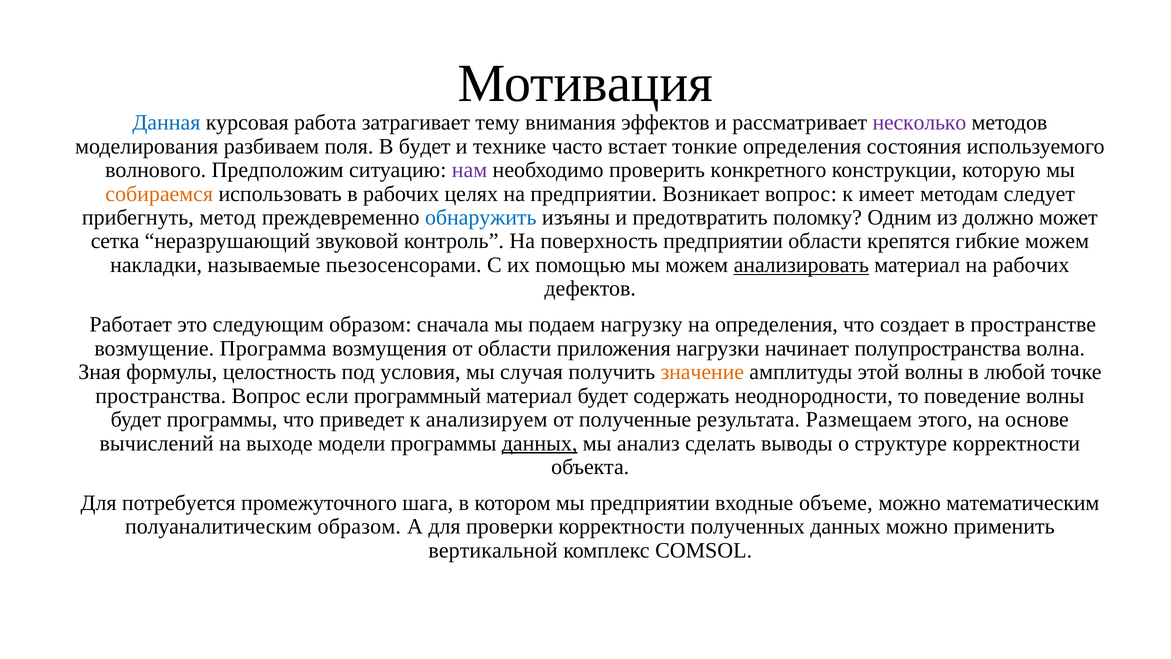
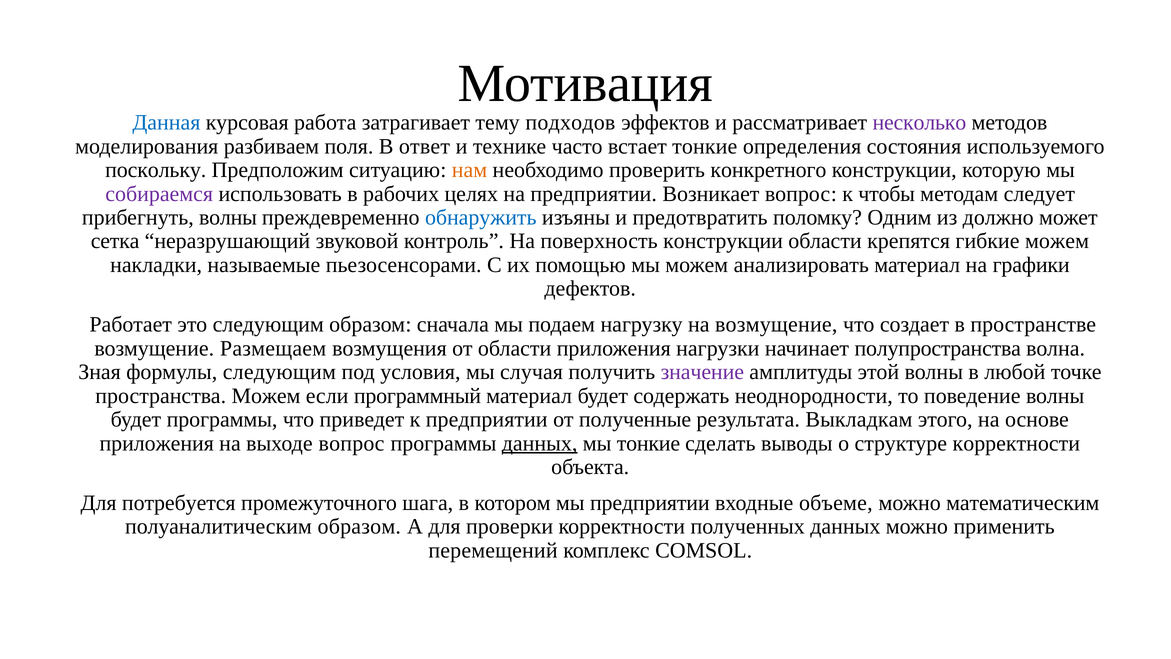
внимания: внимания -> подходов
В будет: будет -> ответ
волнового: волнового -> поскольку
нам colour: purple -> orange
собираемся colour: orange -> purple
имеет: имеет -> чтобы
прибегнуть метод: метод -> волны
поверхность предприятии: предприятии -> конструкции
анализировать underline: present -> none
на рабочих: рабочих -> графики
на определения: определения -> возмущение
Программа: Программа -> Размещаем
формулы целостность: целостность -> следующим
значение colour: orange -> purple
пространства Вопрос: Вопрос -> Можем
к анализируем: анализируем -> предприятии
Размещаем: Размещаем -> Выкладкам
вычислений at (157, 443): вычислений -> приложения
выходе модели: модели -> вопрос
мы анализ: анализ -> тонкие
вертикальной: вертикальной -> перемещений
